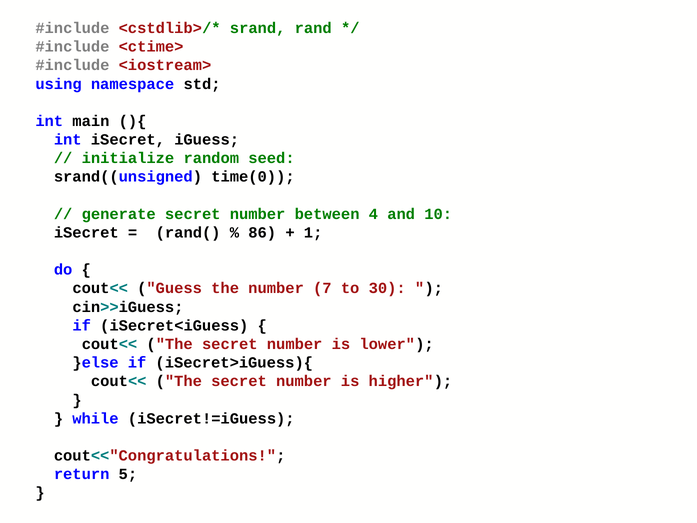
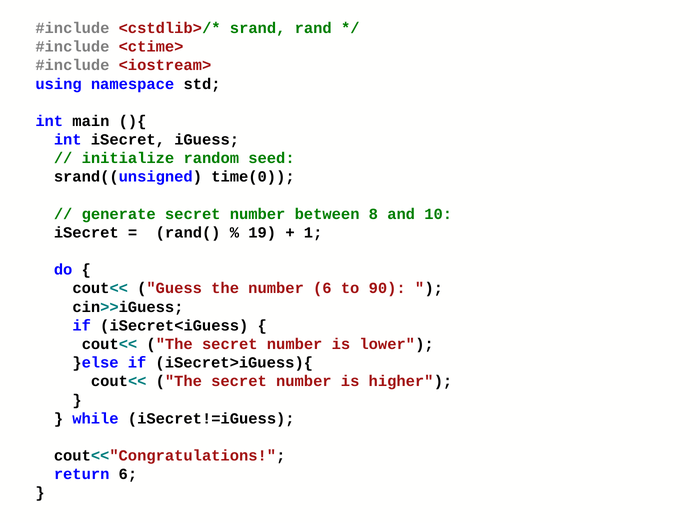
4: 4 -> 8
86: 86 -> 19
number 7: 7 -> 6
30: 30 -> 90
return 5: 5 -> 6
